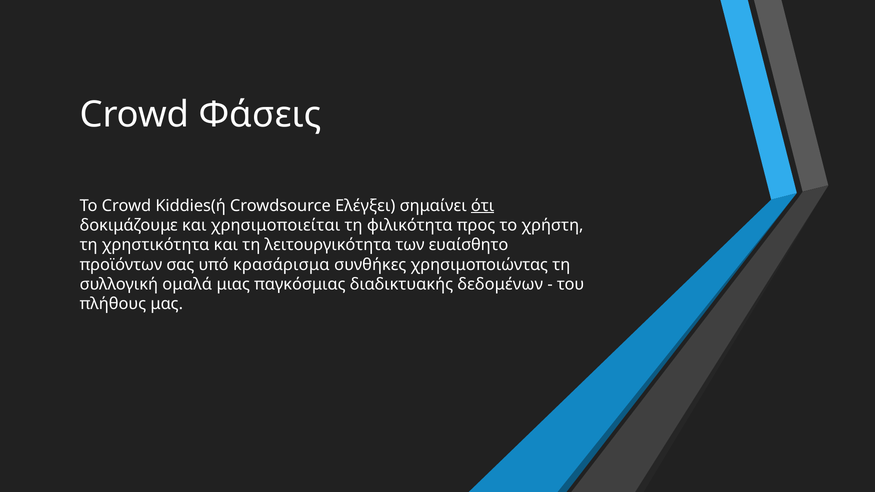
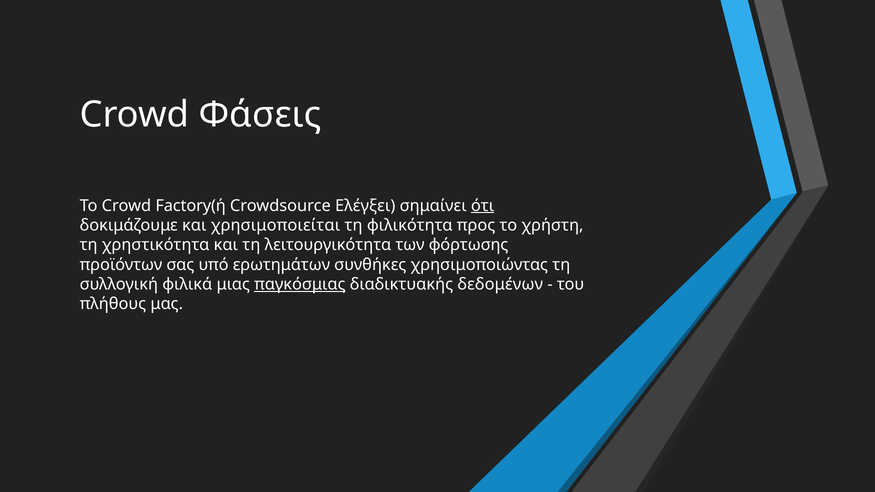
Kiddies(ή: Kiddies(ή -> Factory(ή
ευαίσθητο: ευαίσθητο -> φόρτωσης
κρασάρισμα: κρασάρισμα -> ερωτημάτων
ομαλά: ομαλά -> φιλικά
παγκόσμιας underline: none -> present
